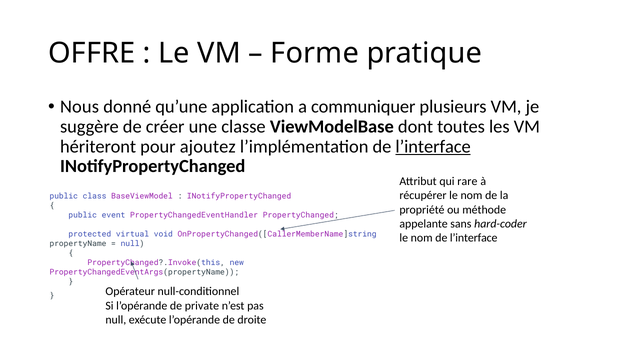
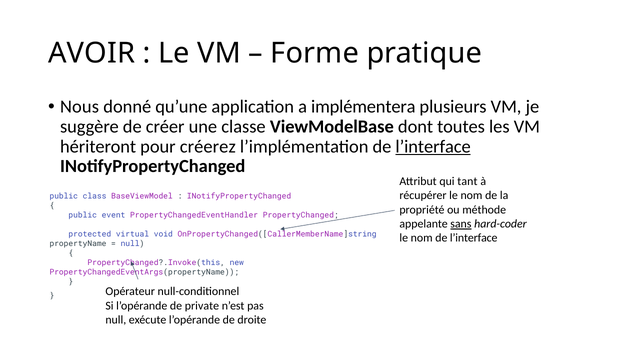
OFFRE: OFFRE -> AVOIR
communiquer: communiquer -> implémentera
ajoutez: ajoutez -> créerez
rare: rare -> tant
sans underline: none -> present
